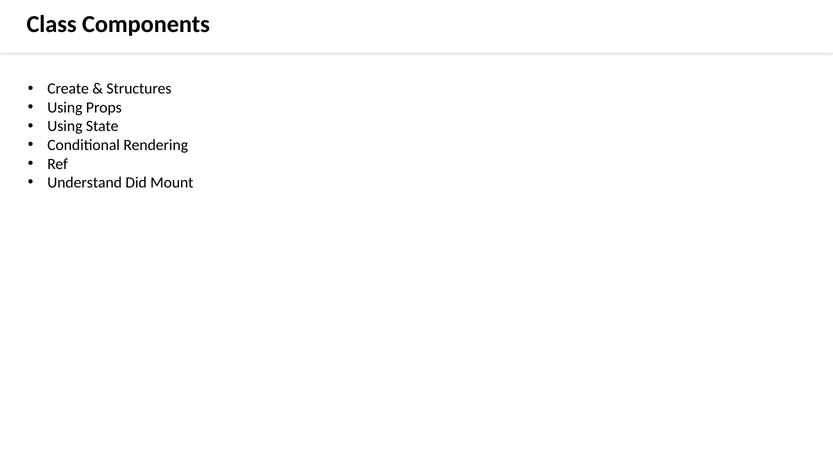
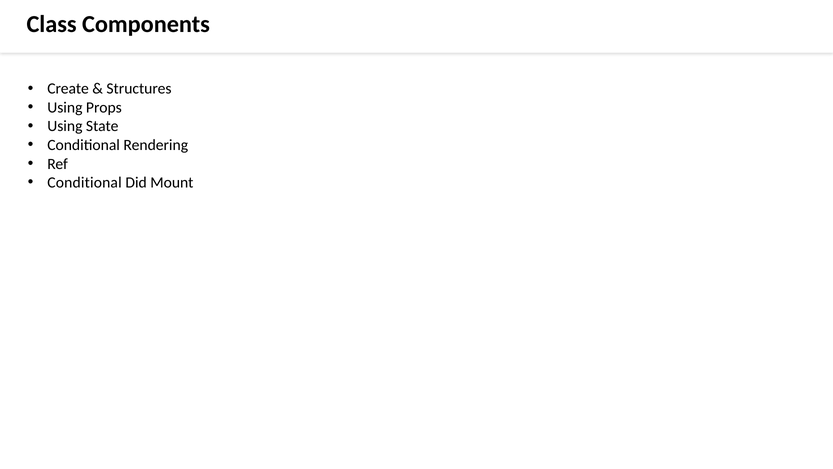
Understand at (85, 182): Understand -> Conditional
